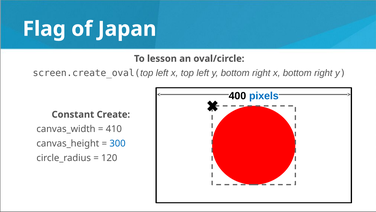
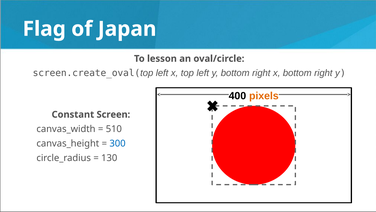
pixels colour: blue -> orange
Create: Create -> Screen
410: 410 -> 510
120: 120 -> 130
